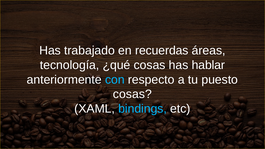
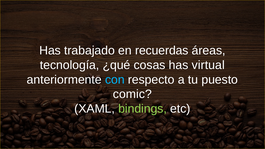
hablar: hablar -> virtual
cosas at (132, 94): cosas -> comic
bindings colour: light blue -> light green
